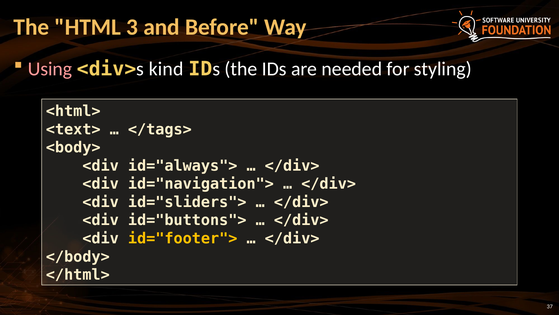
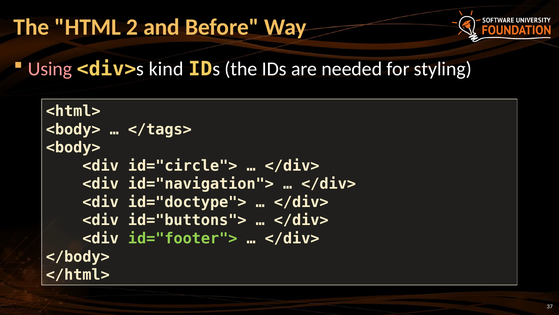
3: 3 -> 2
<text> at (73, 129): <text> -> <body>
id="always">: id="always"> -> id="circle">
id="sliders">: id="sliders"> -> id="doctype">
id="footer"> colour: yellow -> light green
